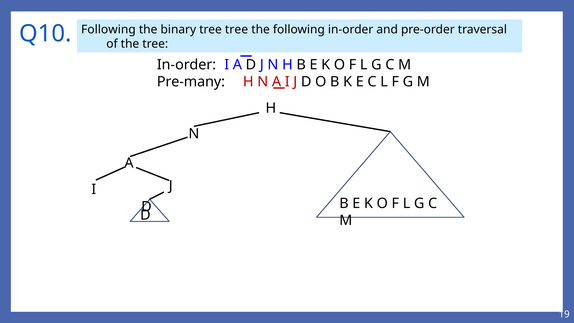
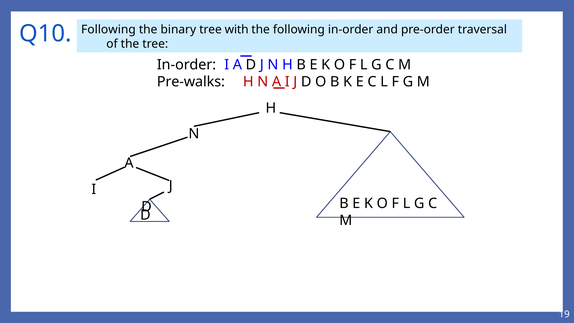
tree tree: tree -> with
Pre-many: Pre-many -> Pre-walks
